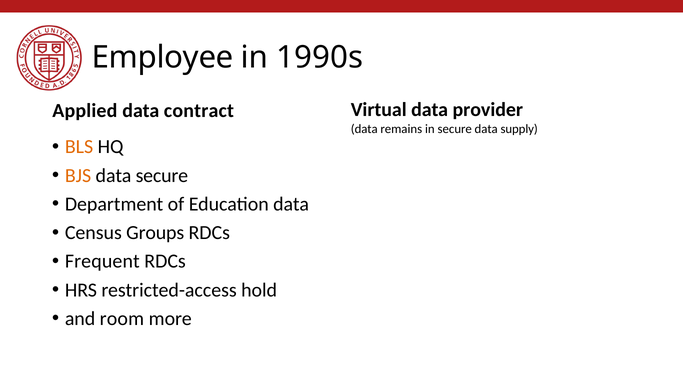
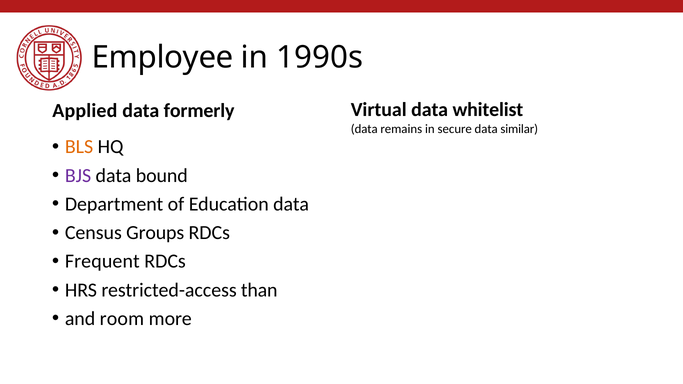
contract: contract -> formerly
provider: provider -> whitelist
supply: supply -> similar
BJS colour: orange -> purple
data secure: secure -> bound
hold: hold -> than
